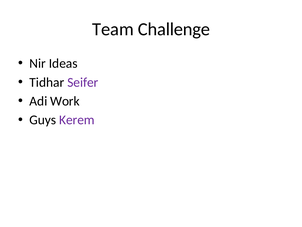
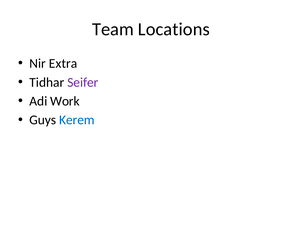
Challenge: Challenge -> Locations
Ideas: Ideas -> Extra
Kerem colour: purple -> blue
